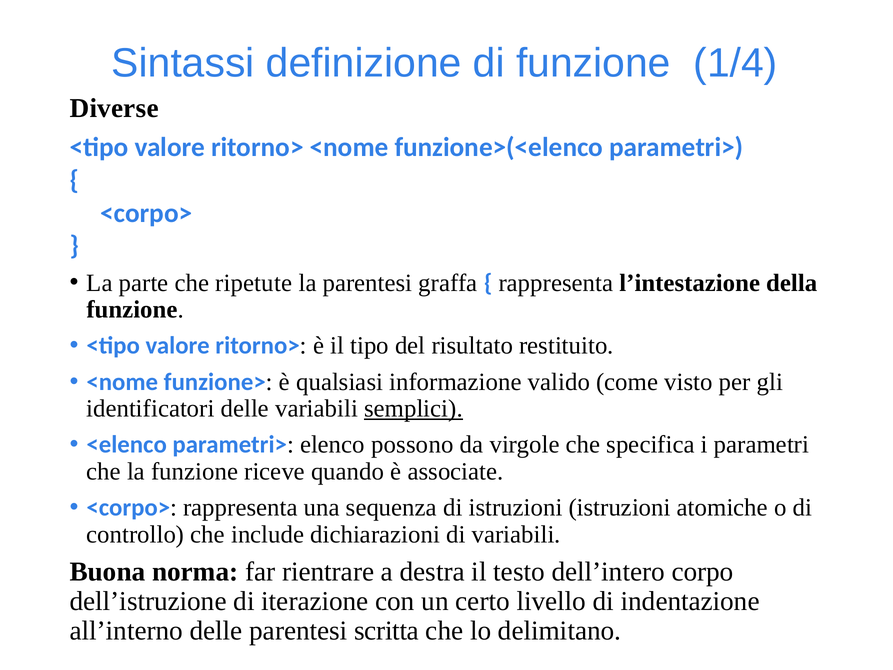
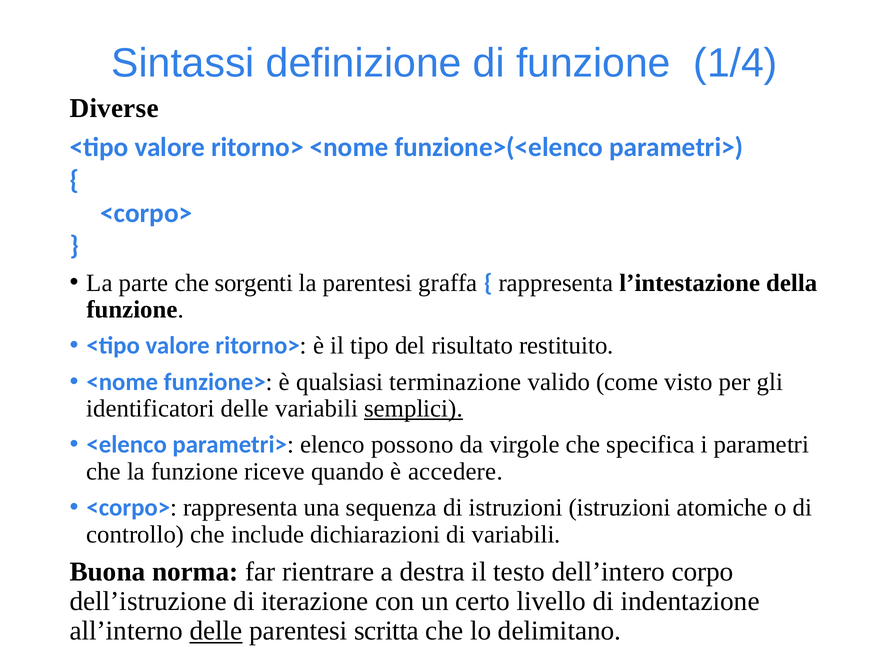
ripetute: ripetute -> sorgenti
informazione: informazione -> terminazione
associate: associate -> accedere
delle at (216, 631) underline: none -> present
